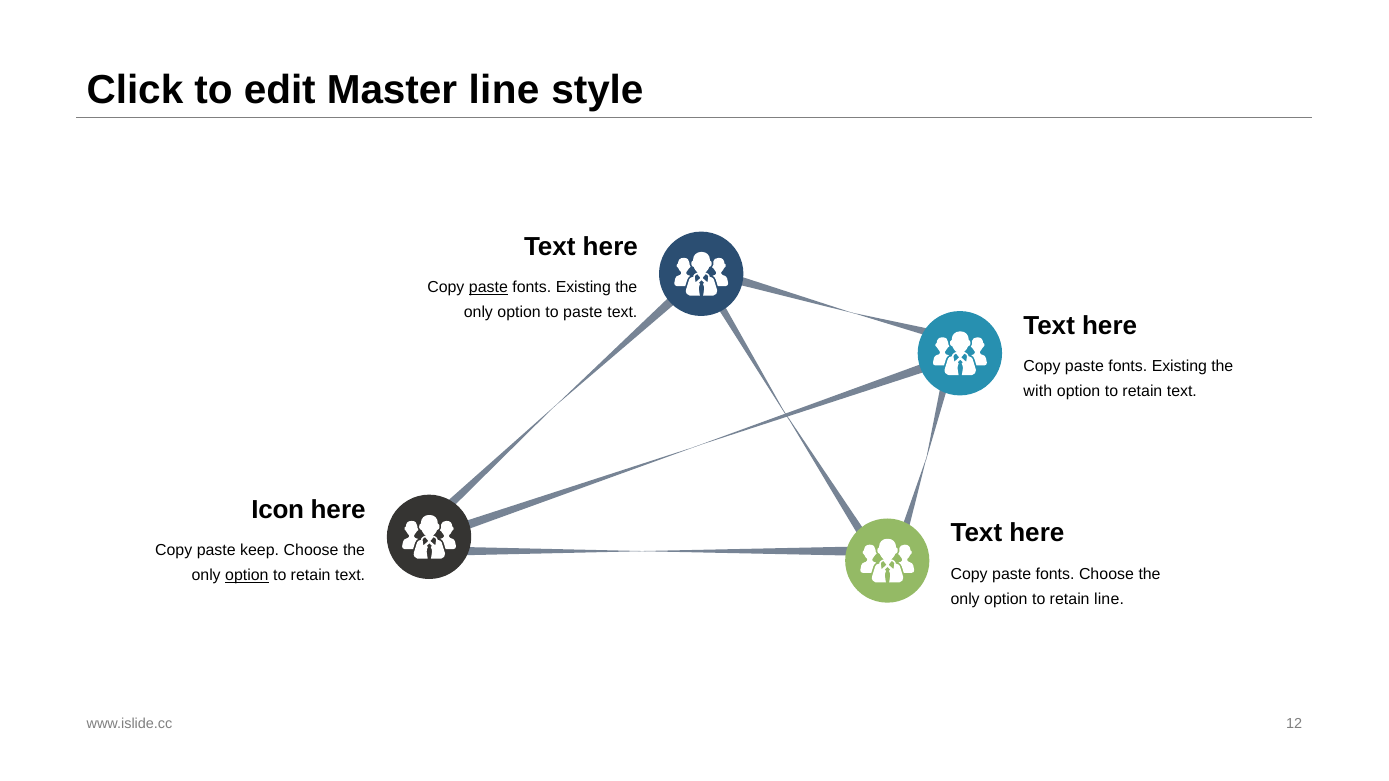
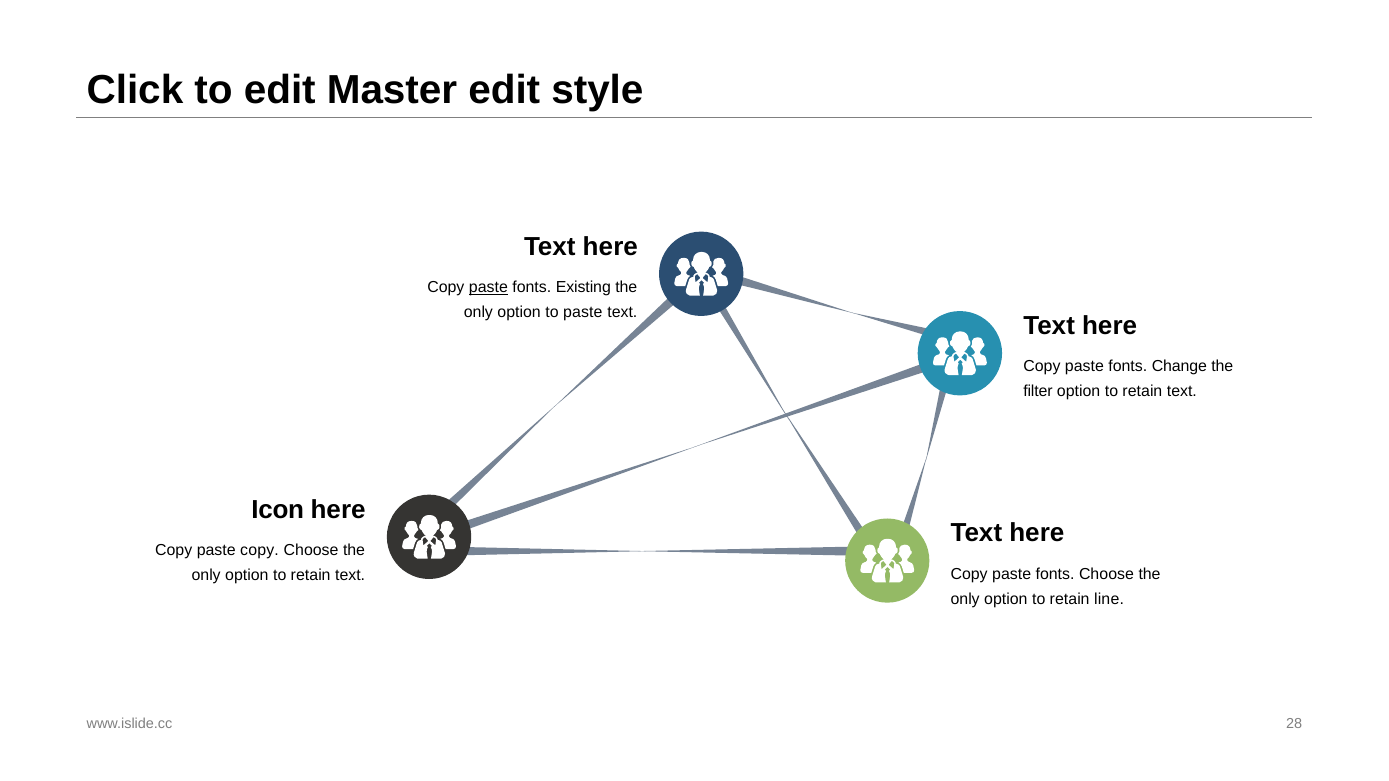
Master line: line -> edit
Existing at (1179, 367): Existing -> Change
with: with -> filter
paste keep: keep -> copy
option at (247, 575) underline: present -> none
12: 12 -> 28
